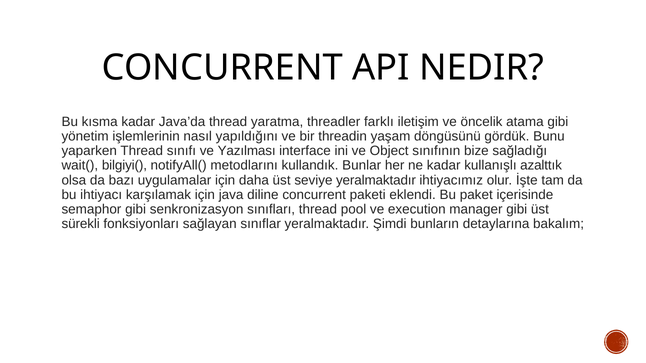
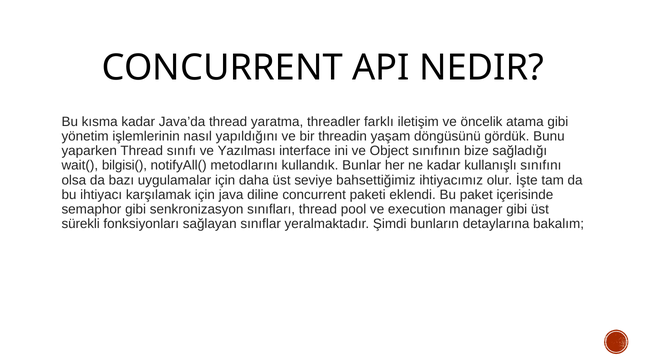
bilgiyi(: bilgiyi( -> bilgisi(
azalttık: azalttık -> sınıfını
seviye yeralmaktadır: yeralmaktadır -> bahsettiğimiz
